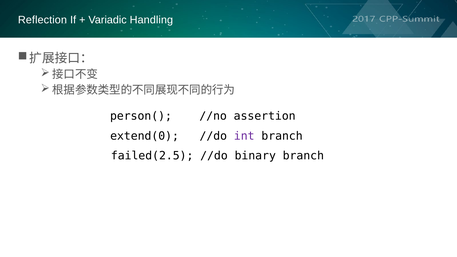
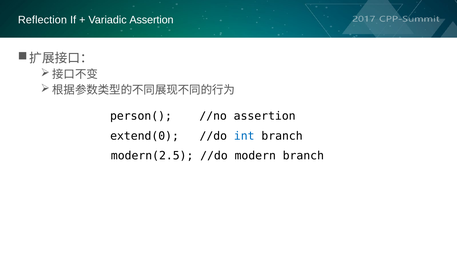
Variadic Handling: Handling -> Assertion
int colour: purple -> blue
failed(2.5: failed(2.5 -> modern(2.5
binary: binary -> modern
